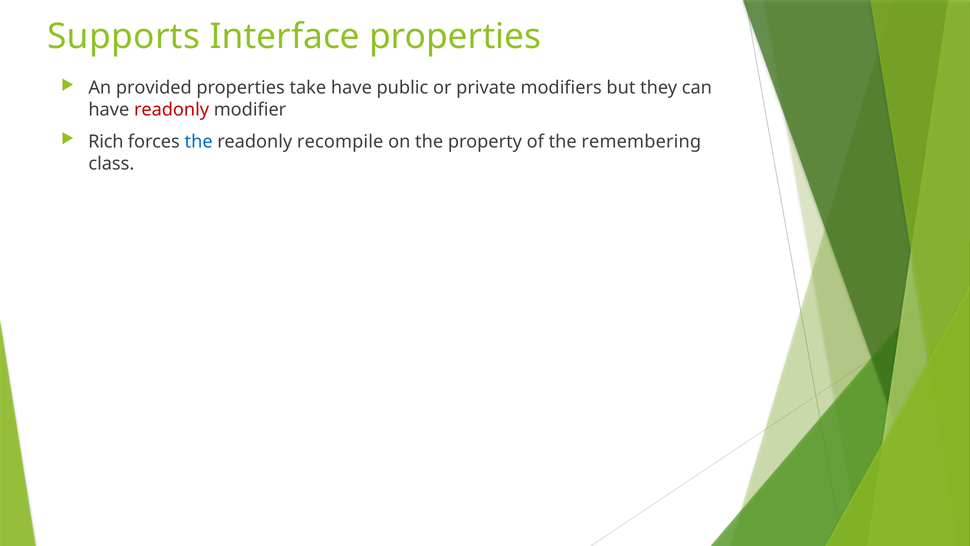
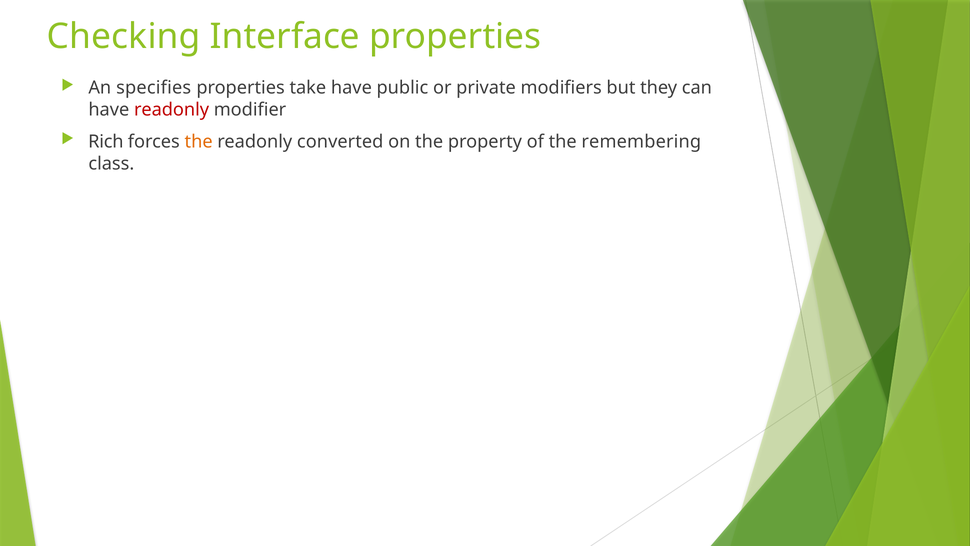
Supports: Supports -> Checking
provided: provided -> specifies
the at (199, 142) colour: blue -> orange
recompile: recompile -> converted
